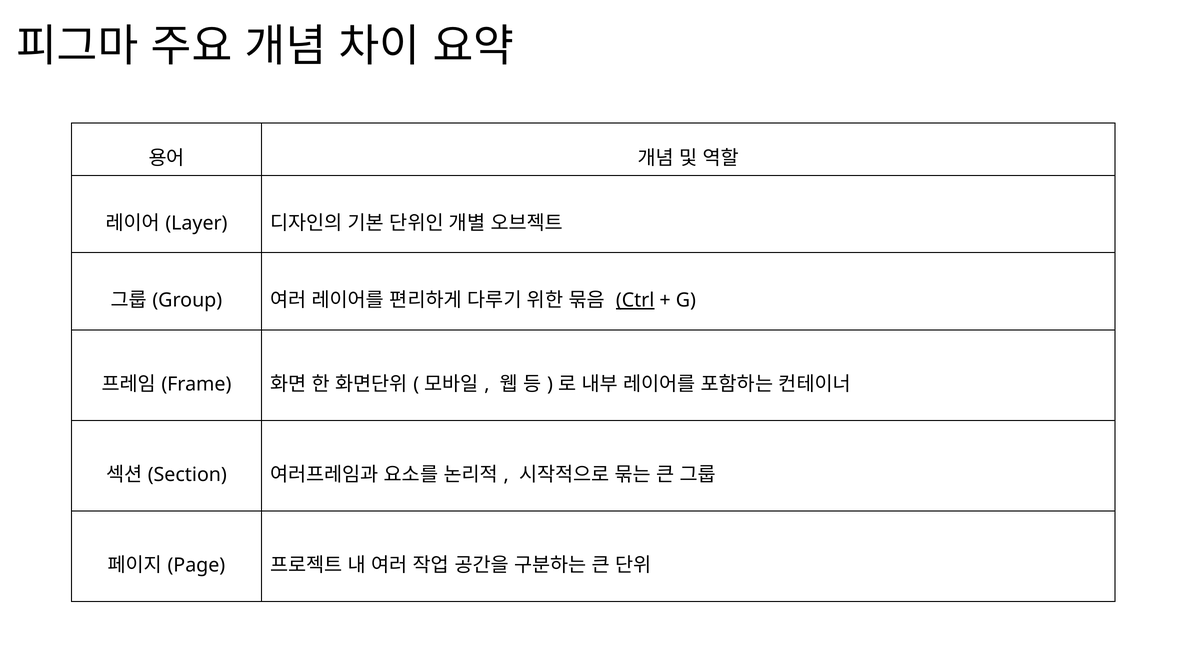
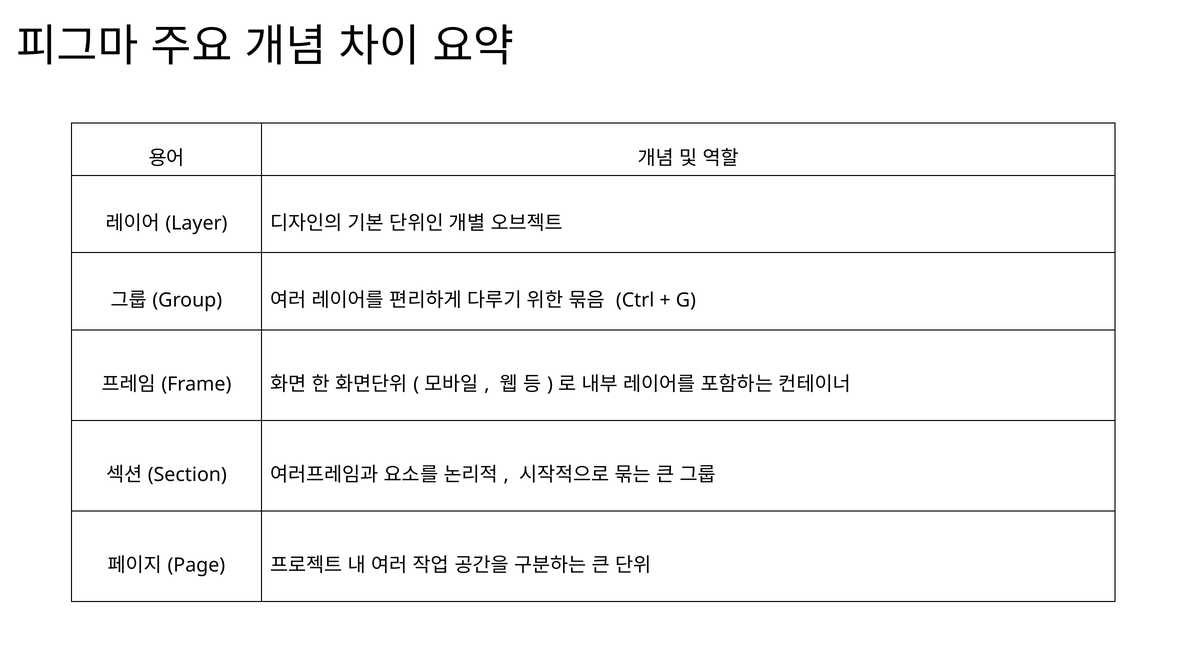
Ctrl underline: present -> none
